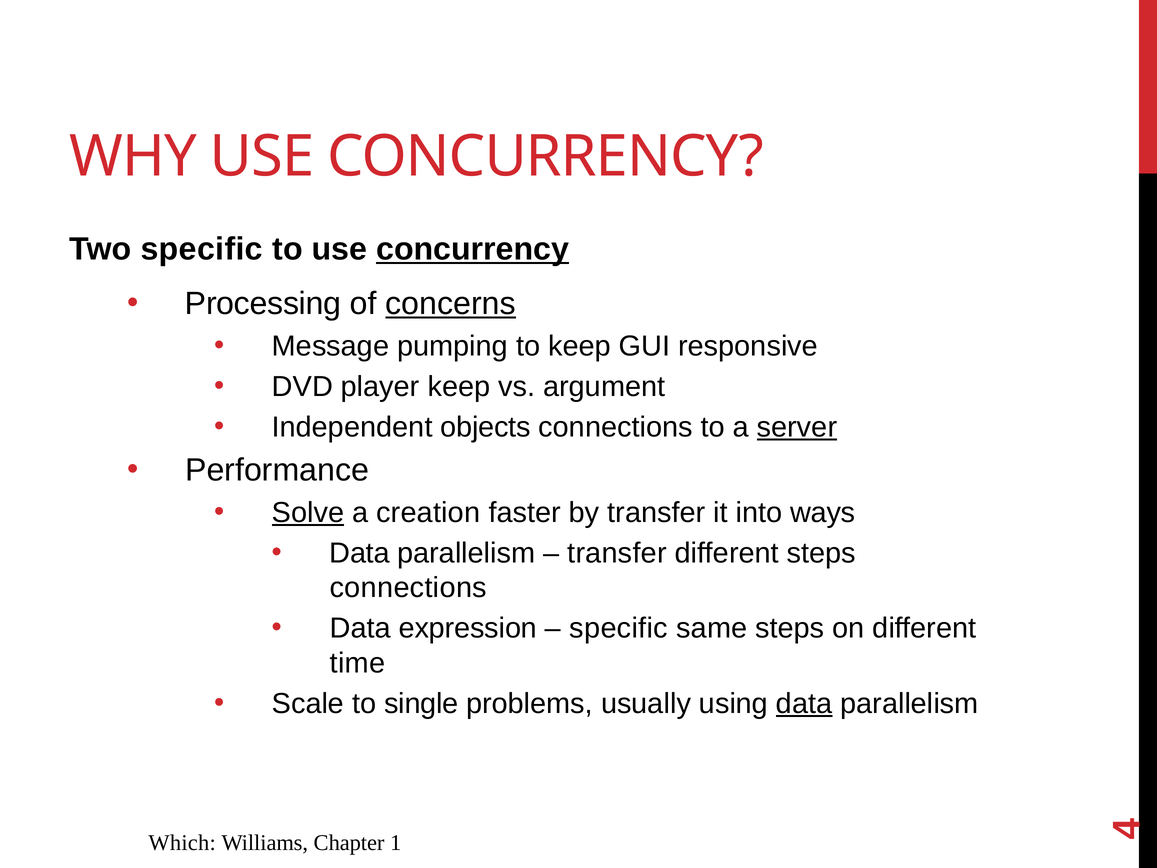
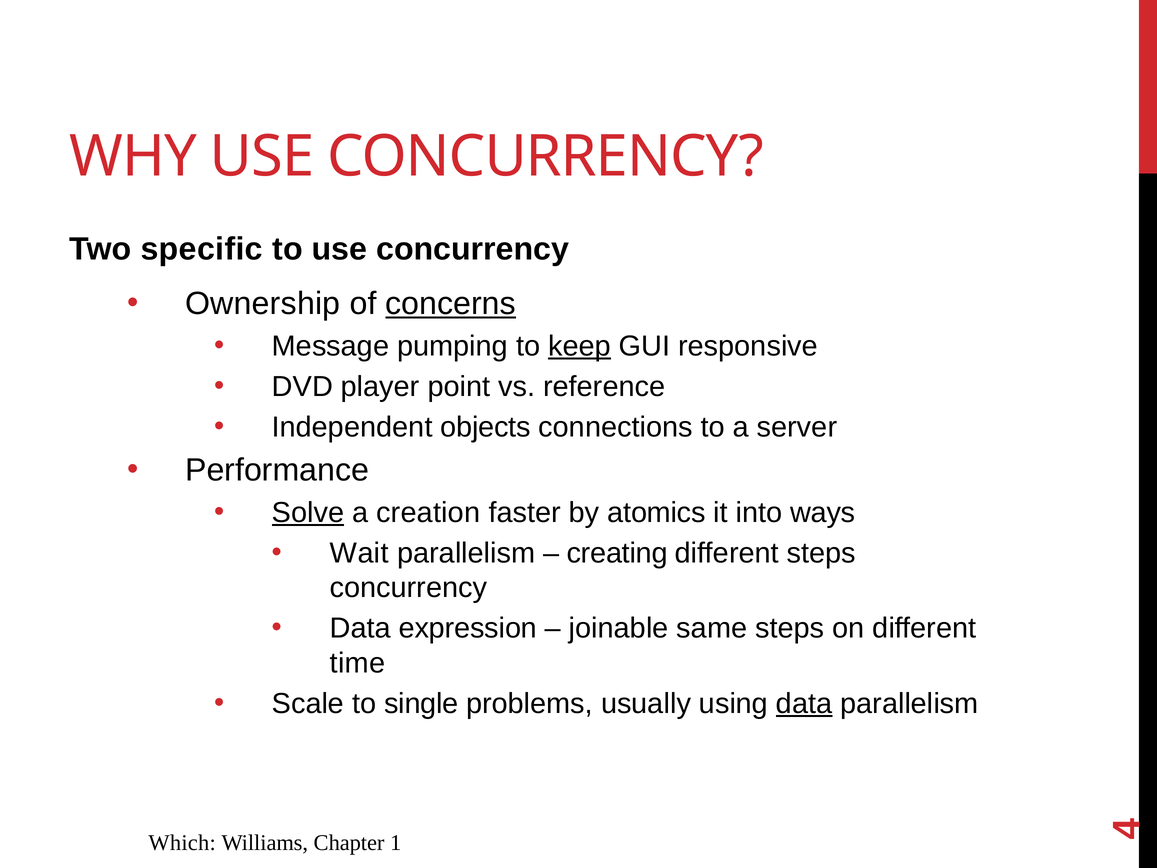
concurrency at (473, 249) underline: present -> none
Processing: Processing -> Ownership
keep at (580, 346) underline: none -> present
player keep: keep -> point
argument: argument -> reference
server underline: present -> none
by transfer: transfer -> atomics
Data at (360, 553): Data -> Wait
transfer at (617, 553): transfer -> creating
connections at (408, 588): connections -> concurrency
specific at (619, 628): specific -> joinable
